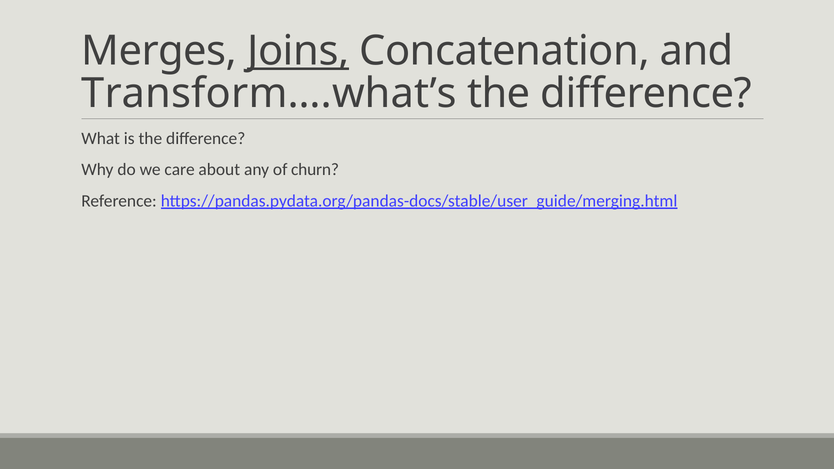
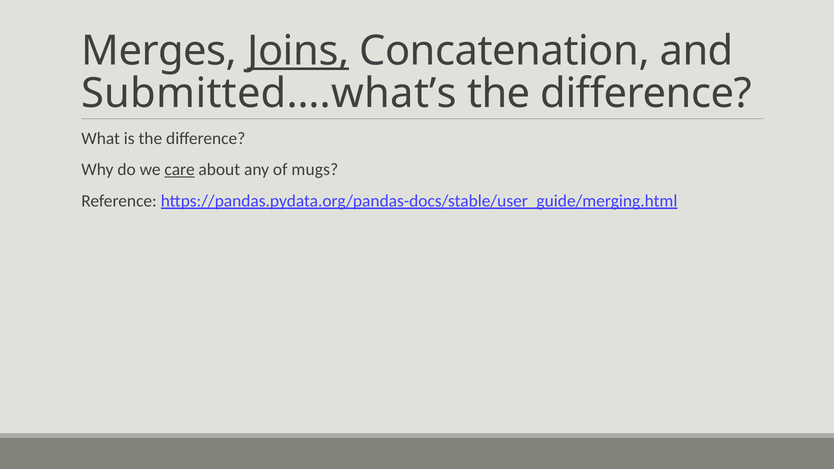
Transform….what’s: Transform….what’s -> Submitted….what’s
care underline: none -> present
churn: churn -> mugs
